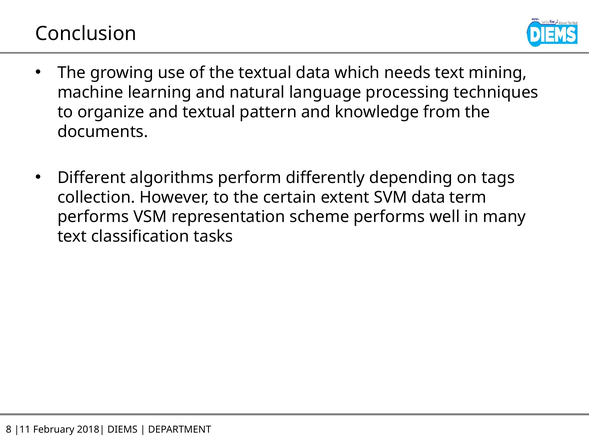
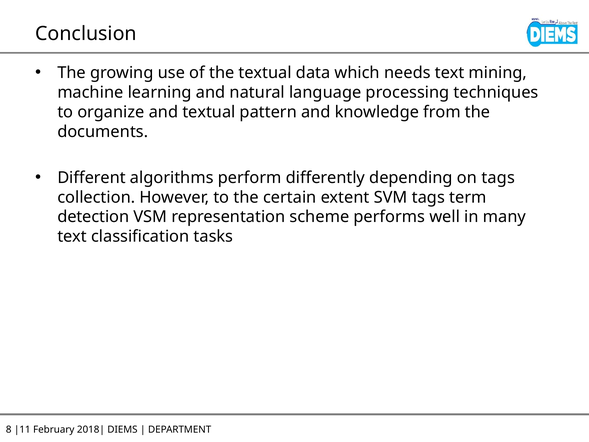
SVM data: data -> tags
performs at (93, 217): performs -> detection
